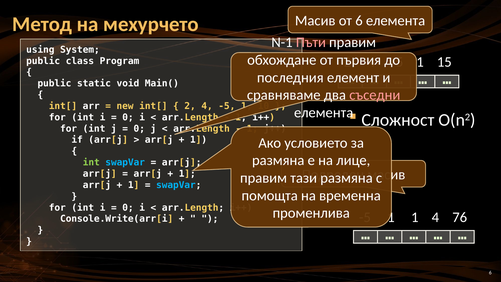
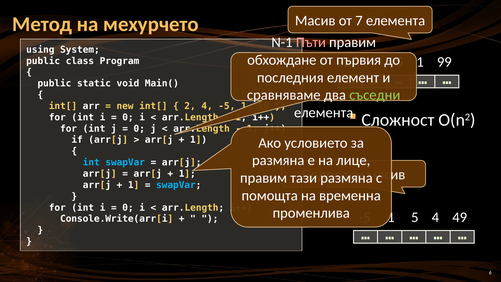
от 6: 6 -> 7
15: 15 -> 99
съседни colour: pink -> light green
int at (91, 162) colour: light green -> light blue
1 at (415, 217): 1 -> 5
76: 76 -> 49
